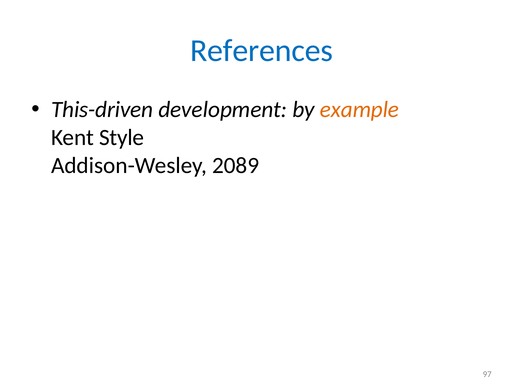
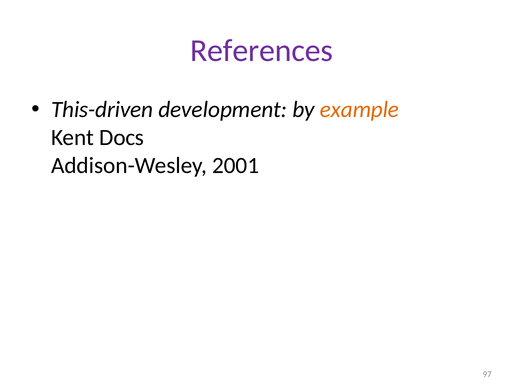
References colour: blue -> purple
Style: Style -> Docs
2089: 2089 -> 2001
